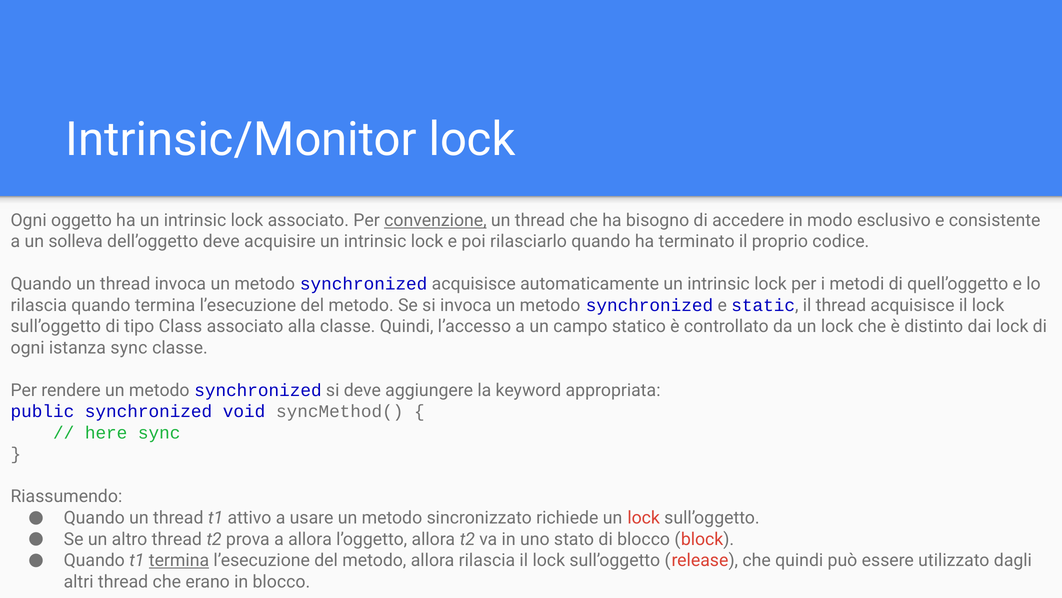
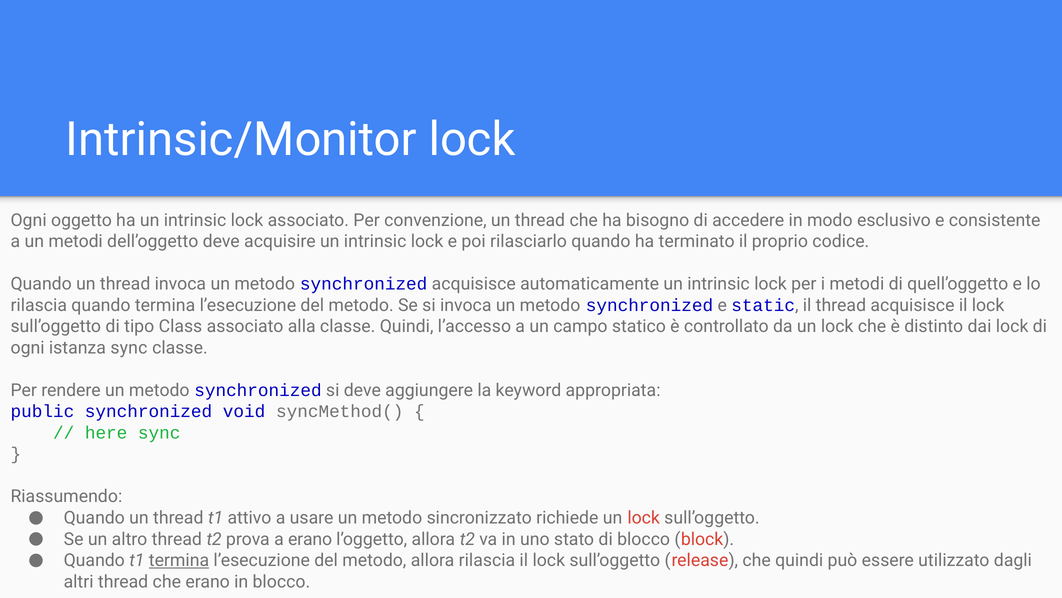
convenzione underline: present -> none
un solleva: solleva -> metodi
a allora: allora -> erano
